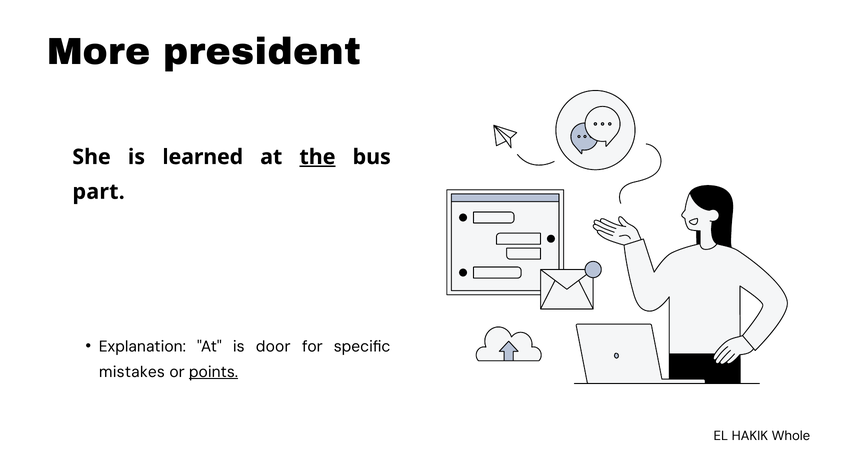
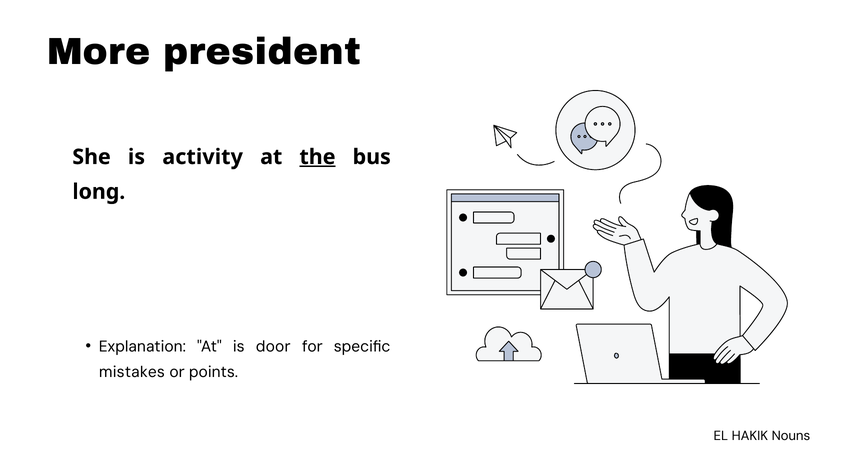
learned: learned -> activity
part: part -> long
points underline: present -> none
Whole: Whole -> Nouns
